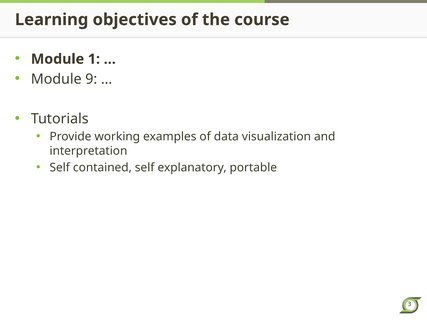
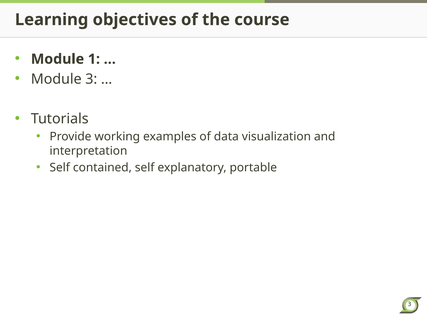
Module 9: 9 -> 3
